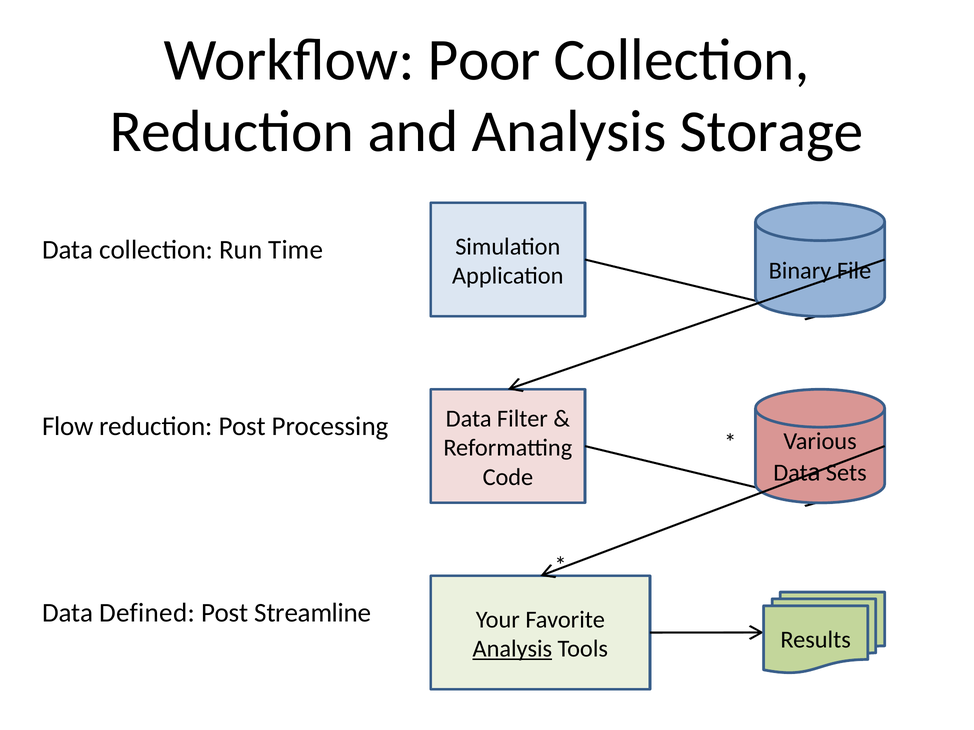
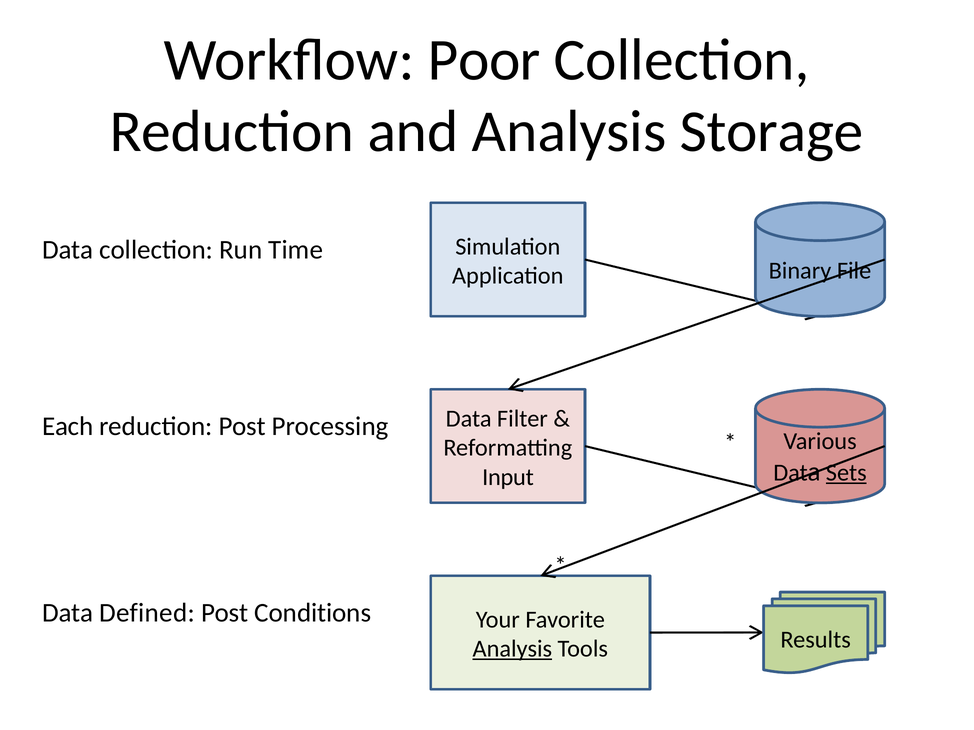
Flow: Flow -> Each
Sets underline: none -> present
Code: Code -> Input
Streamline: Streamline -> Conditions
